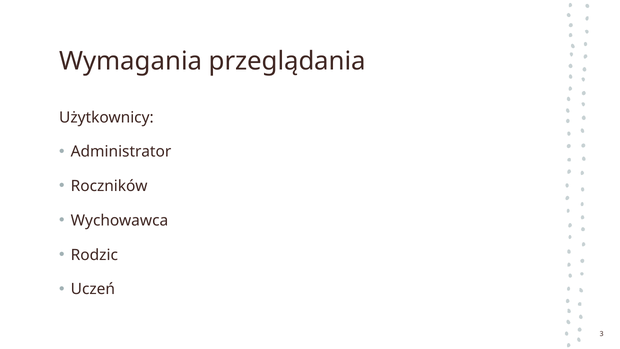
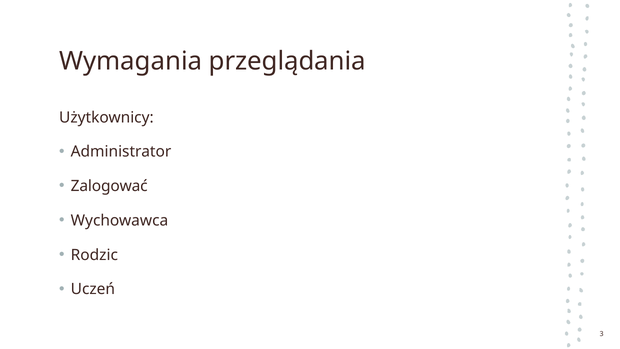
Roczników: Roczników -> Zalogować
